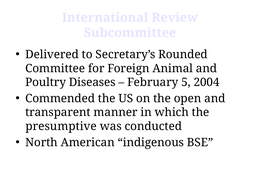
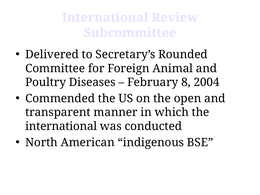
5: 5 -> 8
presumptive at (61, 126): presumptive -> international
